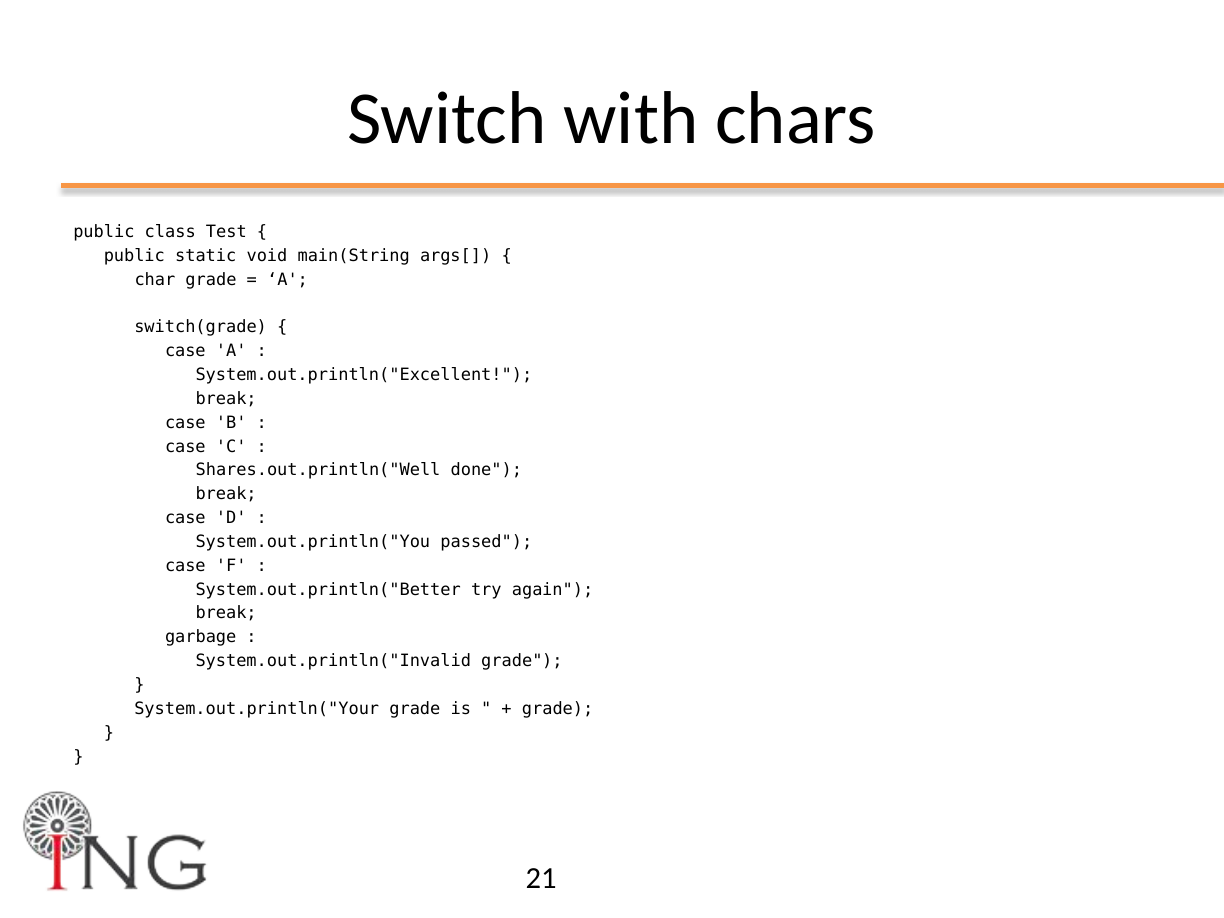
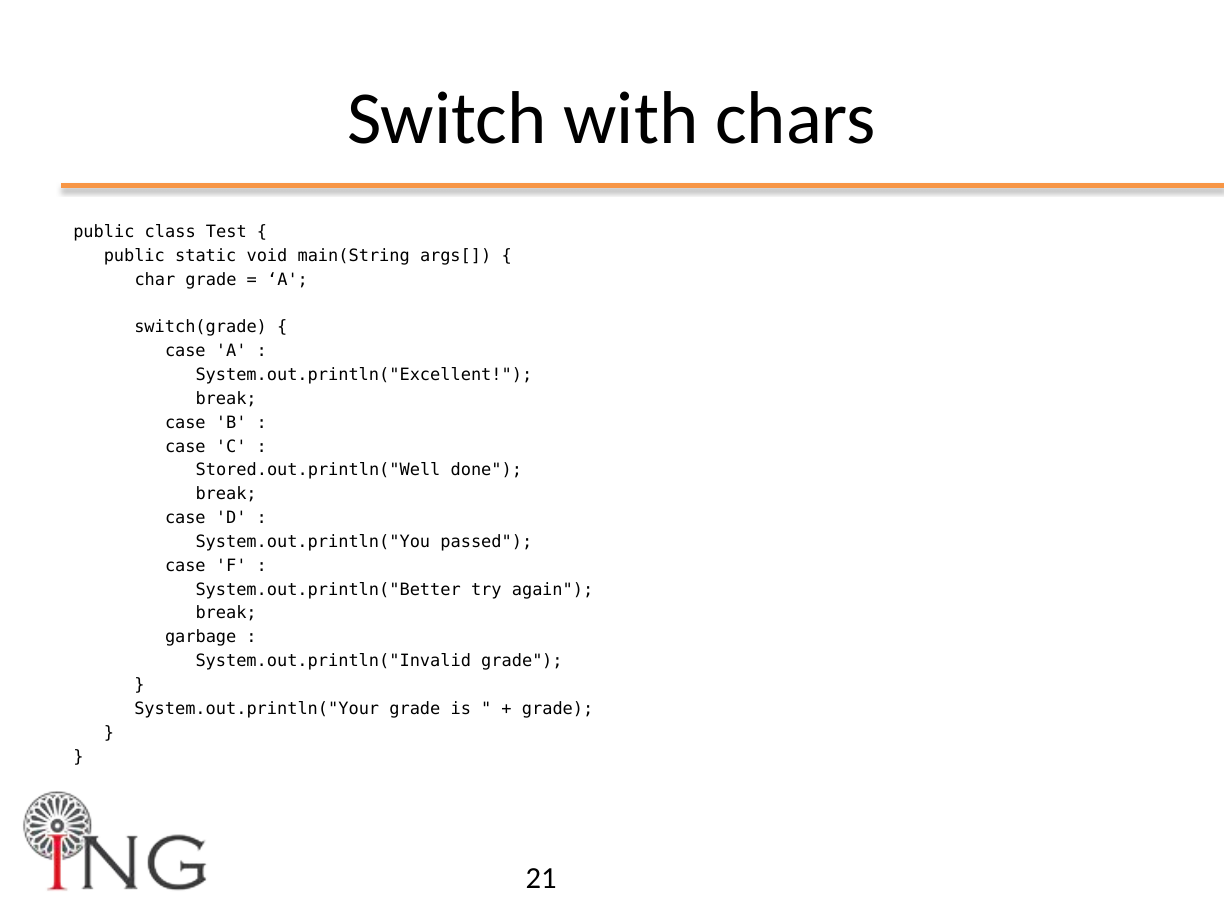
Shares.out.println("Well: Shares.out.println("Well -> Stored.out.println("Well
